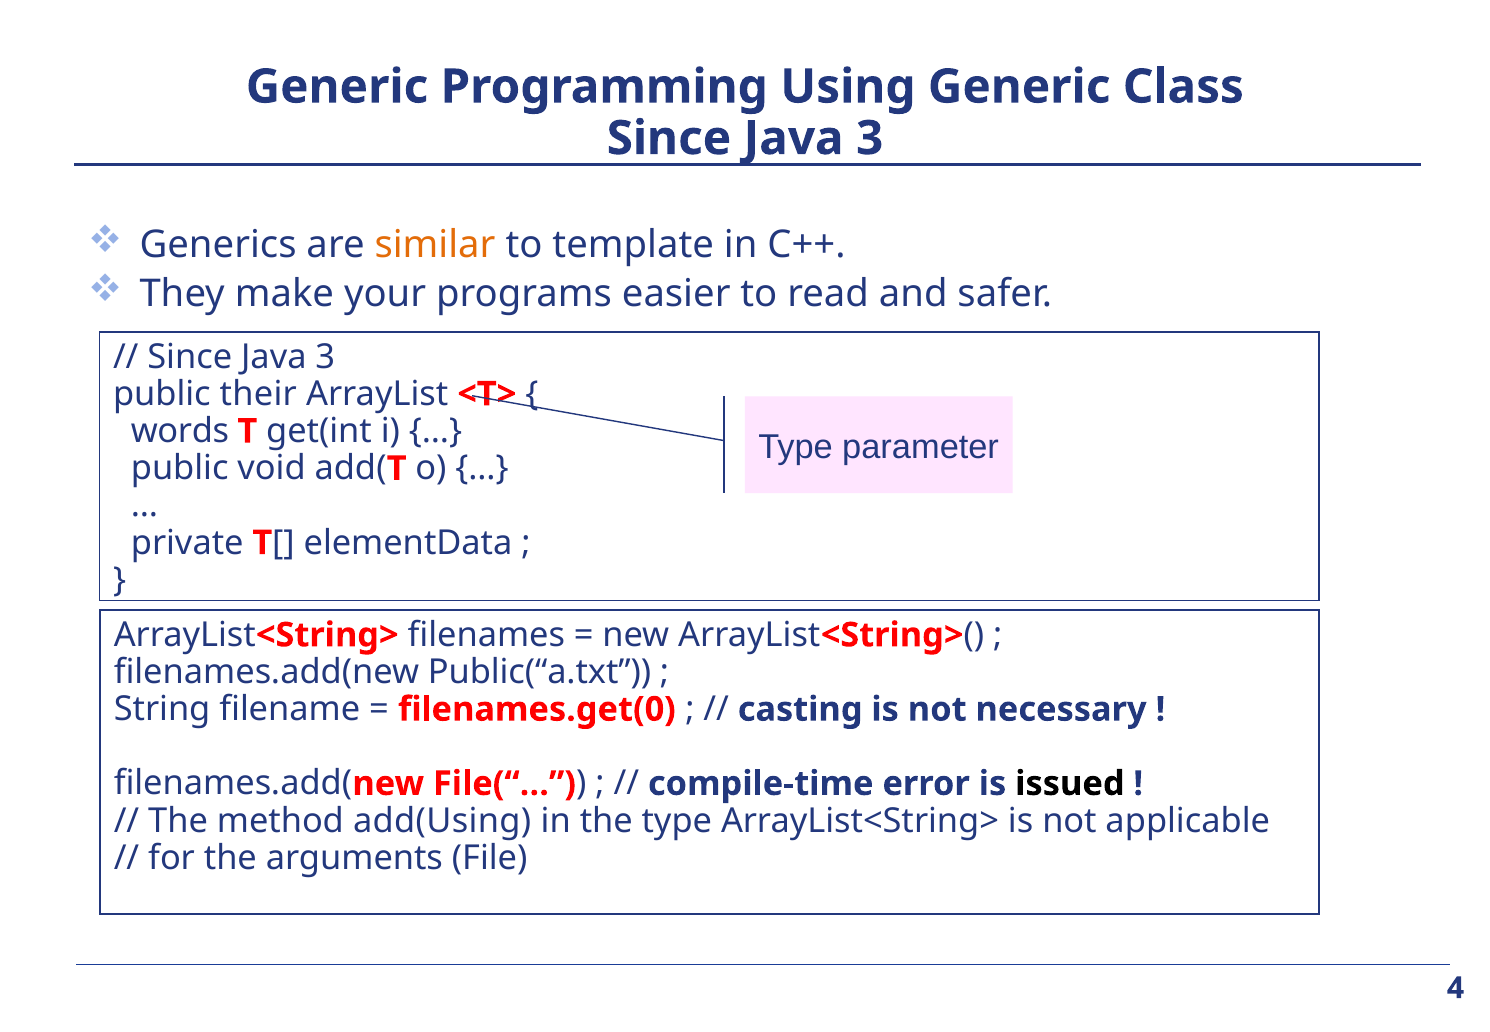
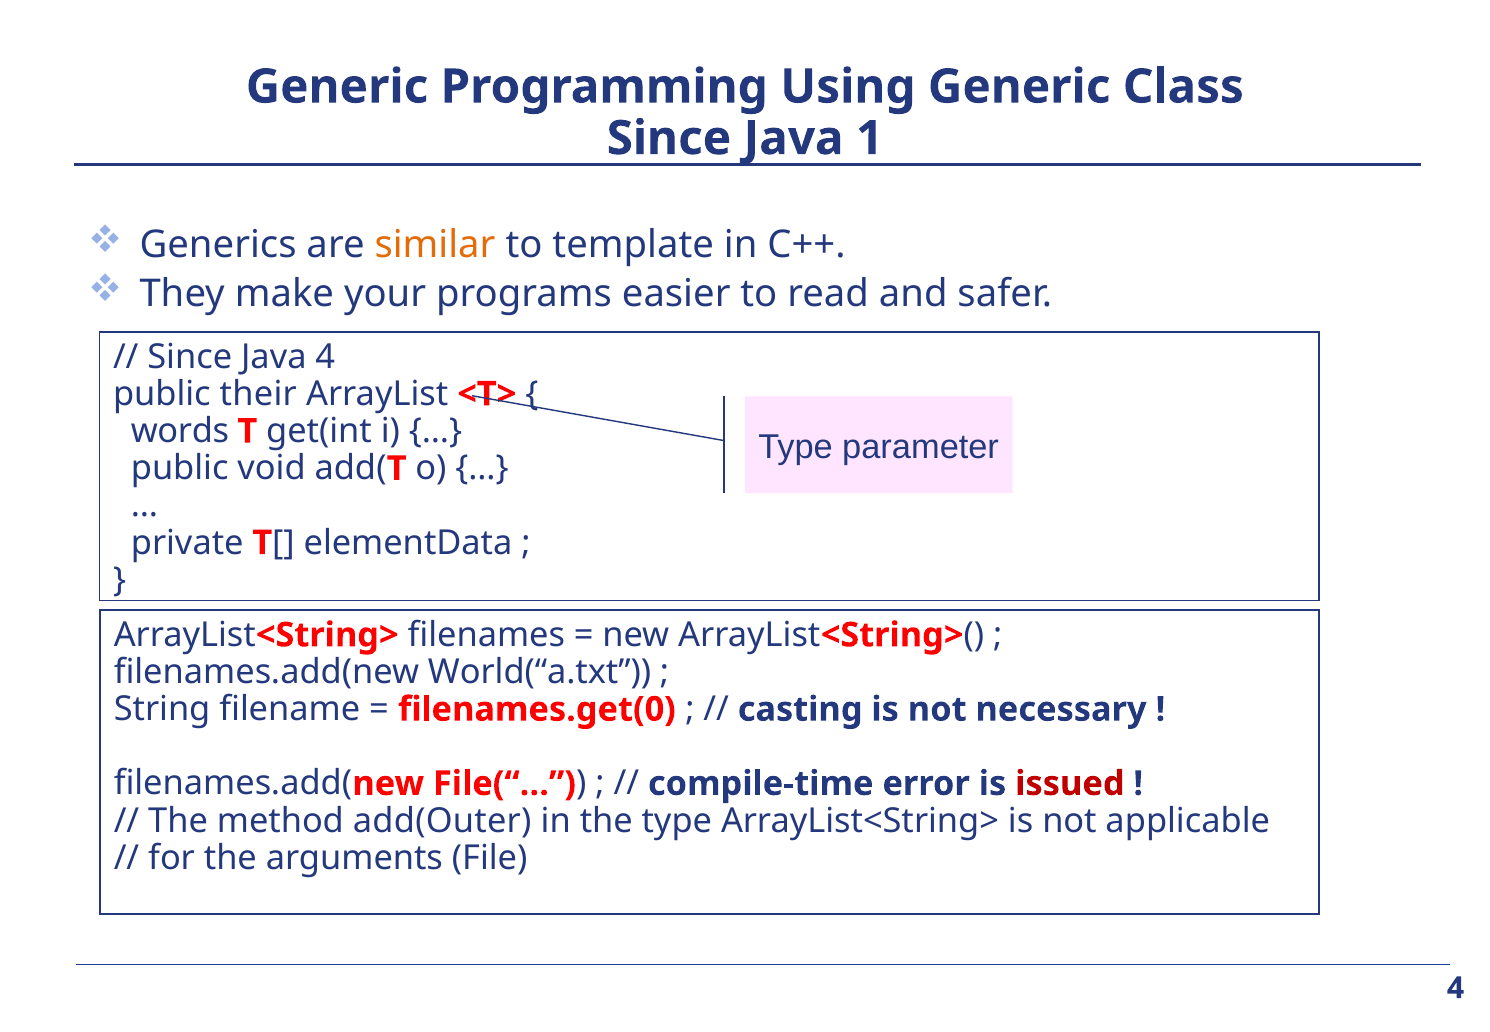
3 at (870, 138): 3 -> 1
3 at (325, 357): 3 -> 4
Public(“a.txt: Public(“a.txt -> World(“a.txt
issued colour: black -> red
add(Using: add(Using -> add(Outer
